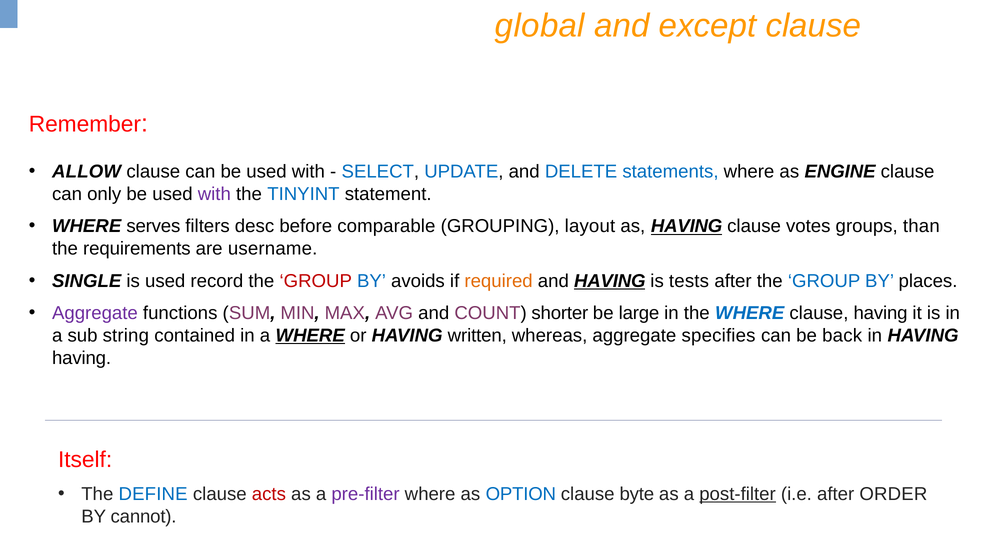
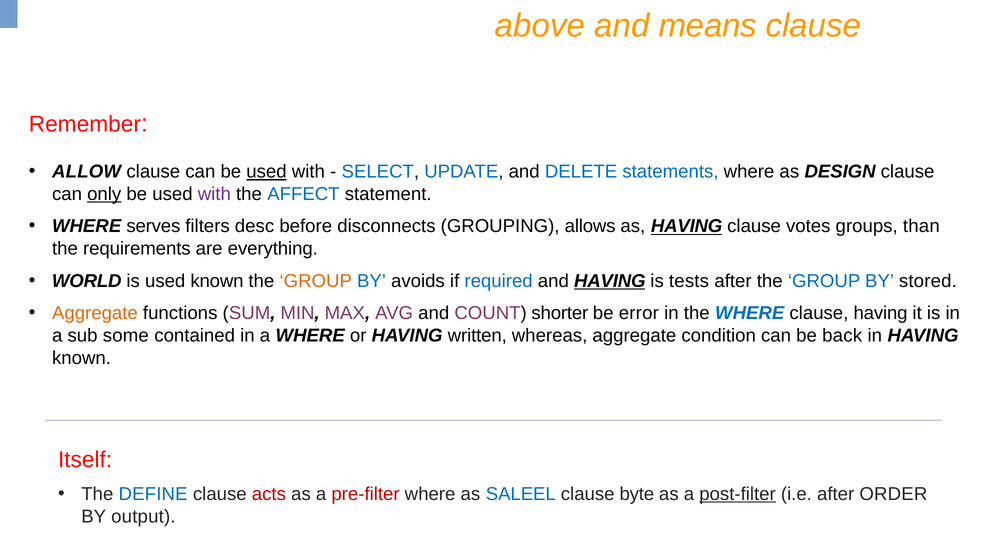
global: global -> above
except: except -> means
used at (266, 172) underline: none -> present
ENGINE: ENGINE -> DESIGN
only underline: none -> present
TINYINT: TINYINT -> AFFECT
comparable: comparable -> disconnects
layout: layout -> allows
username: username -> everything
SINGLE: SINGLE -> WORLD
used record: record -> known
GROUP at (316, 281) colour: red -> orange
required colour: orange -> blue
places: places -> stored
Aggregate at (95, 313) colour: purple -> orange
large: large -> error
string: string -> some
WHERE at (310, 335) underline: present -> none
specifies: specifies -> condition
having at (82, 358): having -> known
pre-filter colour: purple -> red
OPTION: OPTION -> SALEEL
cannot: cannot -> output
